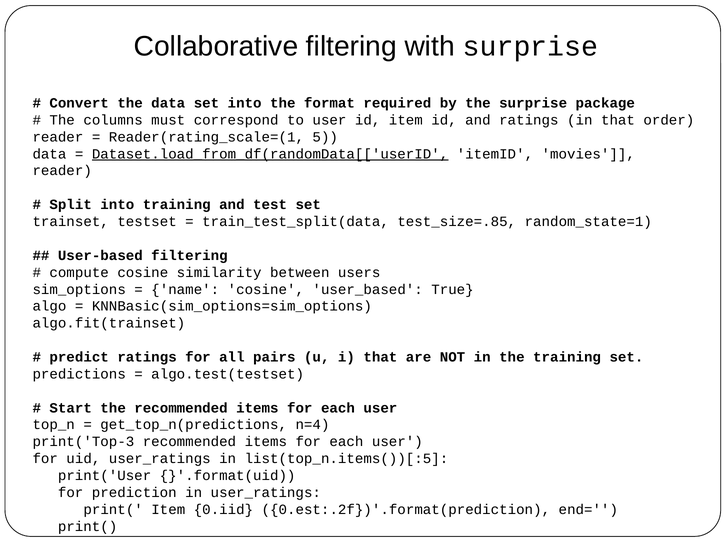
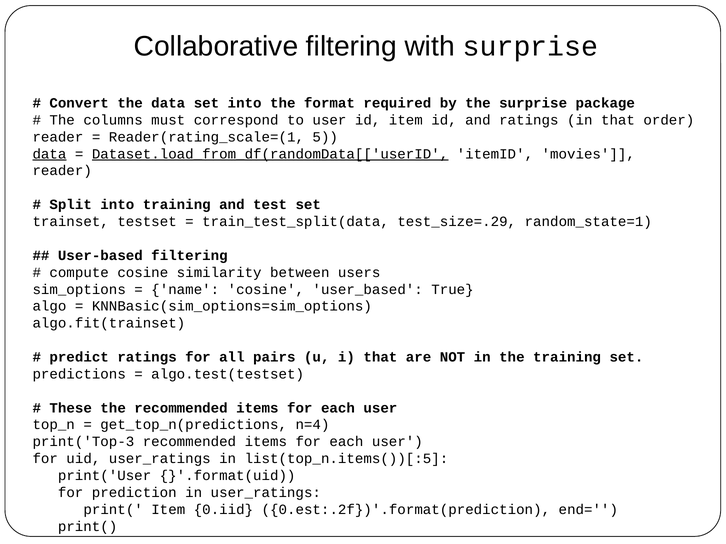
data at (49, 154) underline: none -> present
test_size=.85: test_size=.85 -> test_size=.29
Start: Start -> These
